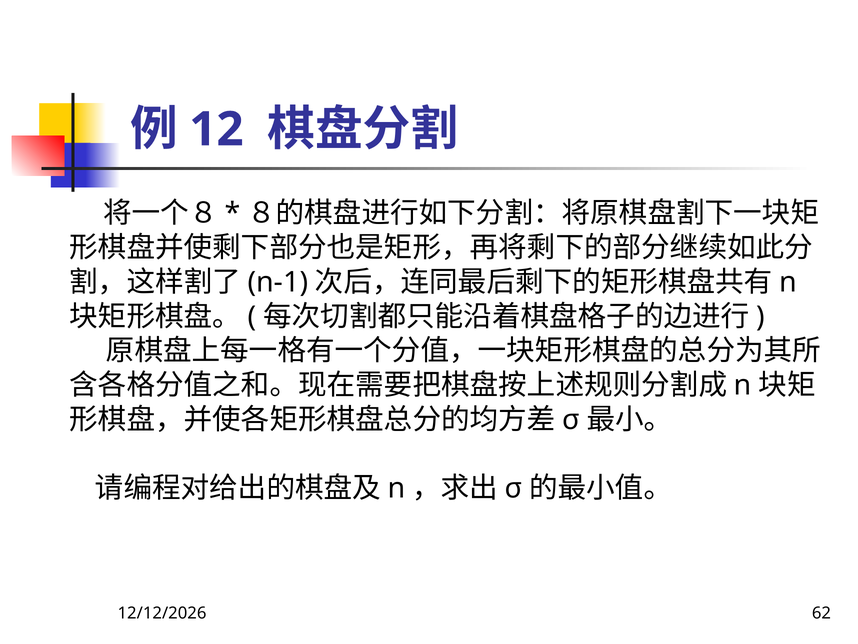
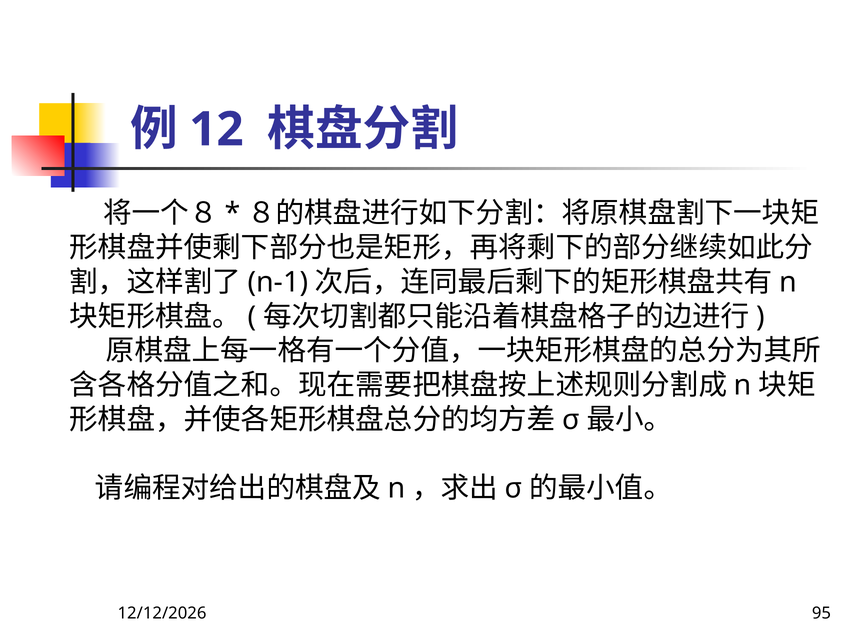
62: 62 -> 95
